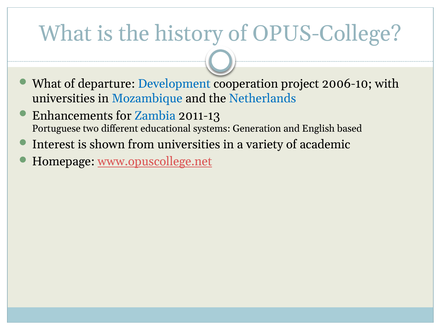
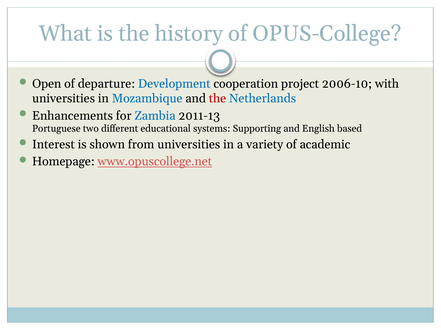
What at (47, 84): What -> Open
the at (218, 99) colour: black -> red
Generation: Generation -> Supporting
